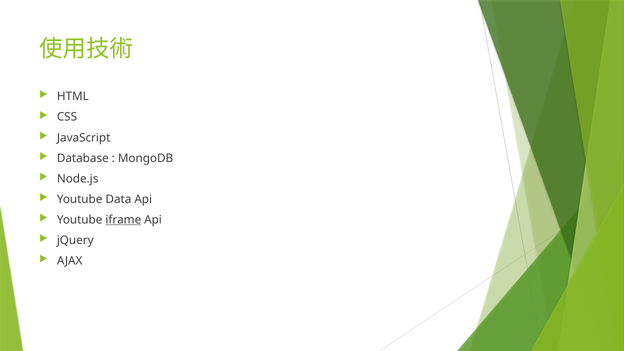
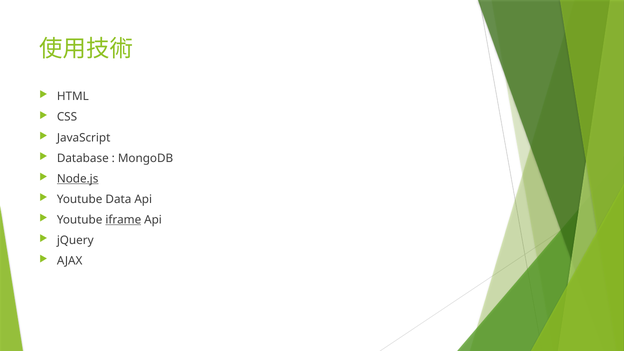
Node.js underline: none -> present
